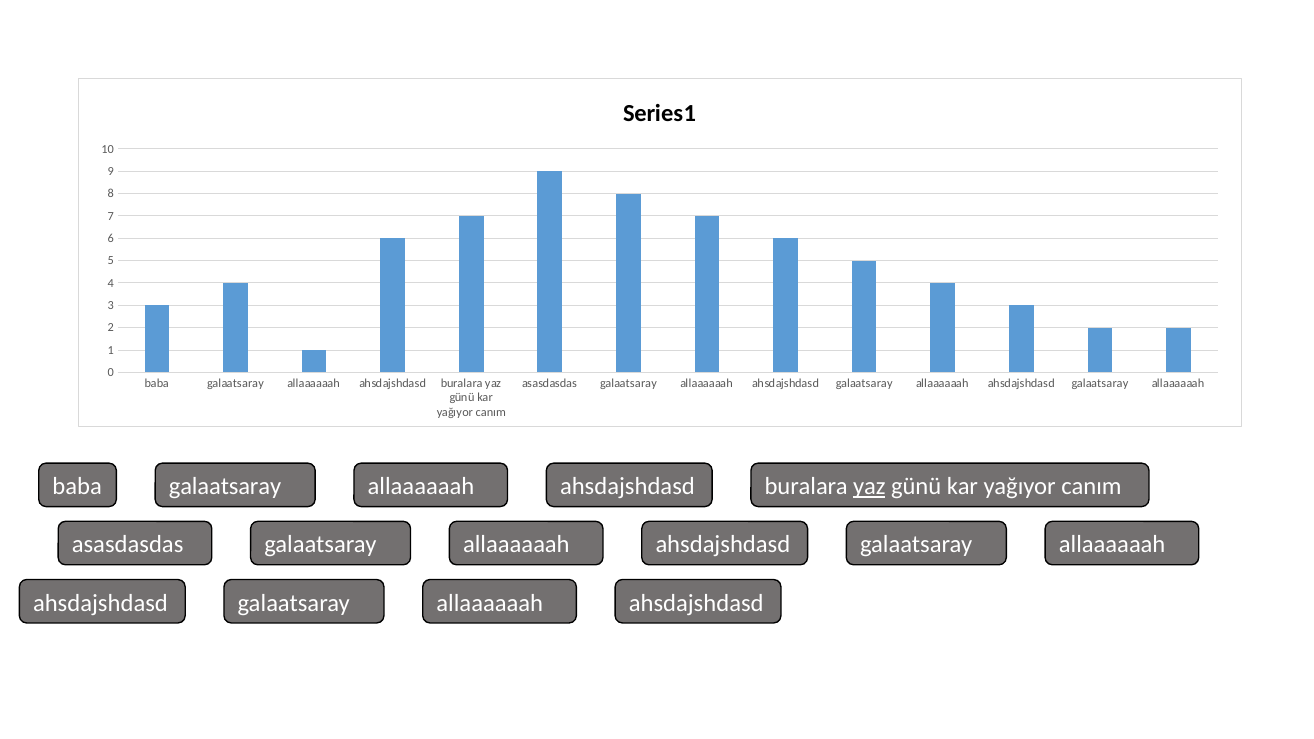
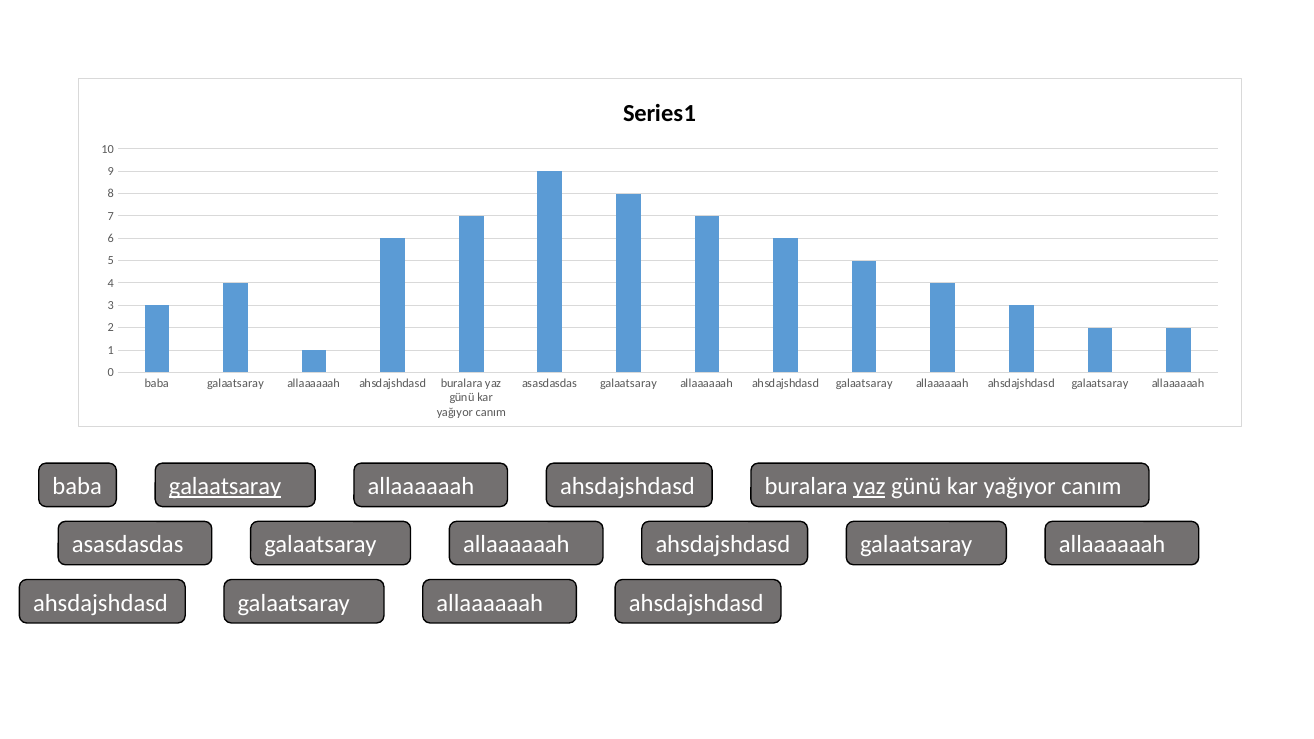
galaatsaray at (225, 487) underline: none -> present
